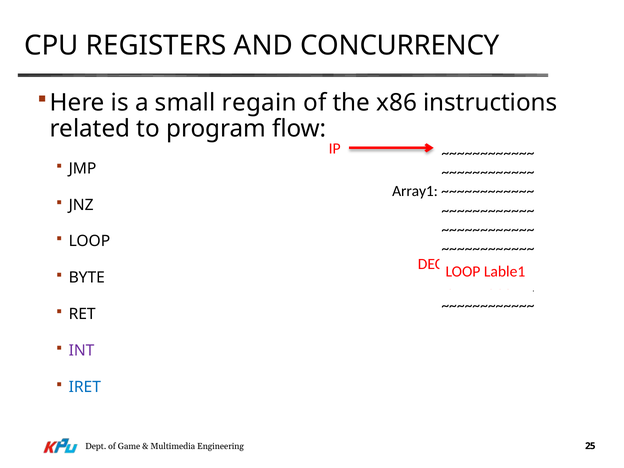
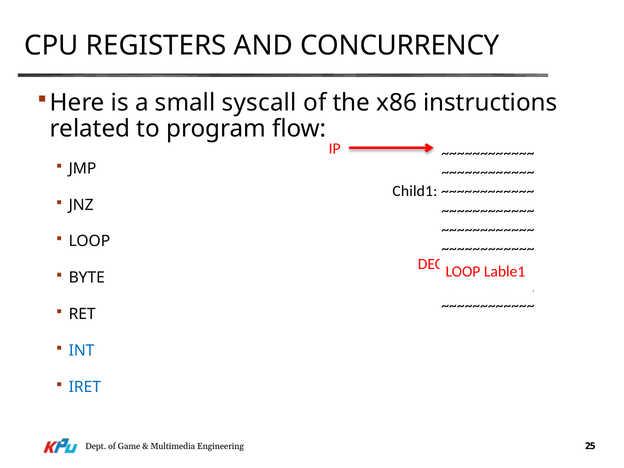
regain: regain -> syscall
Array1: Array1 -> Child1
INT colour: purple -> blue
